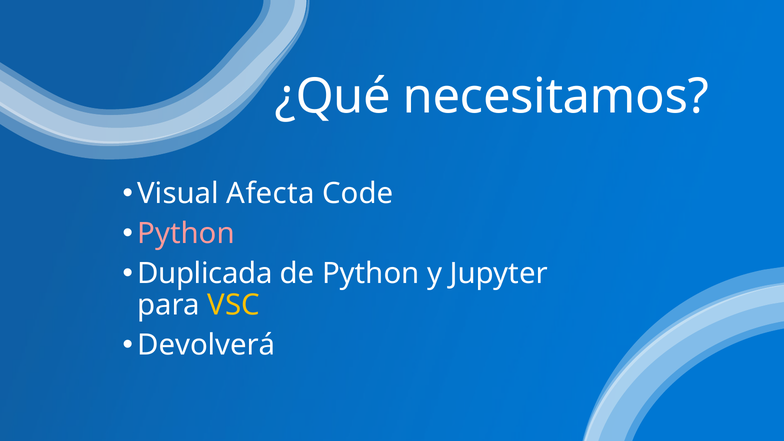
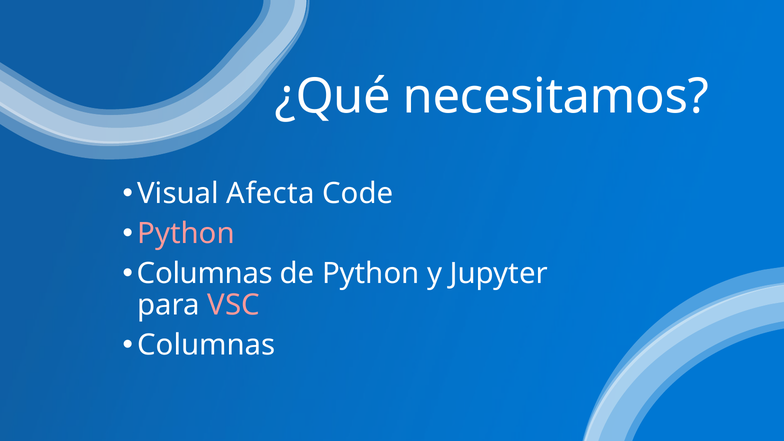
Duplicada at (205, 273): Duplicada -> Columnas
VSC colour: yellow -> pink
Devolverá at (206, 345): Devolverá -> Columnas
